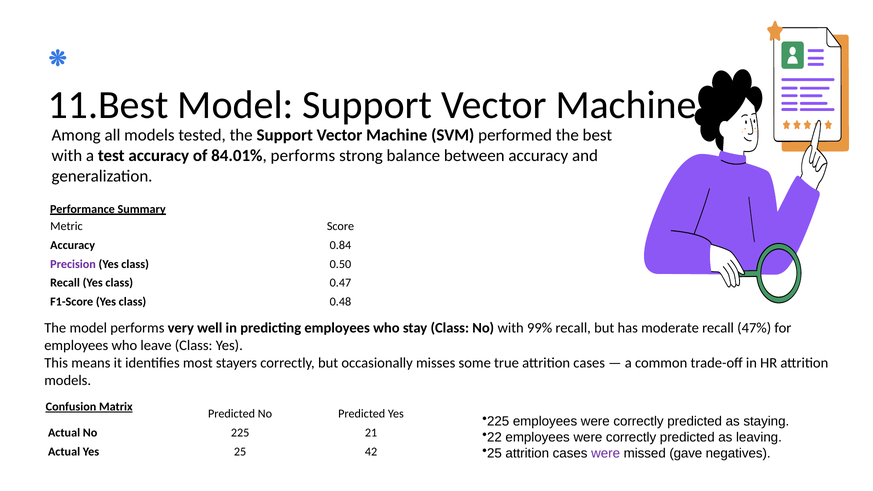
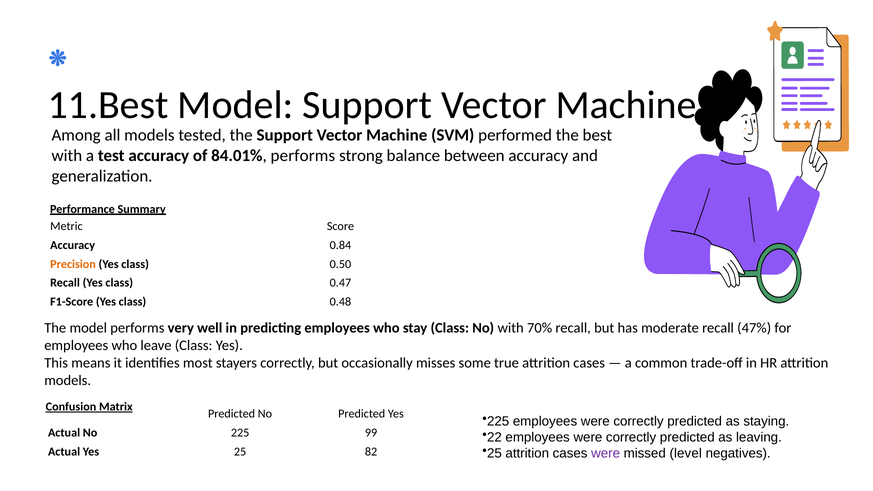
Precision colour: purple -> orange
99%: 99% -> 70%
21: 21 -> 99
gave: gave -> level
42: 42 -> 82
